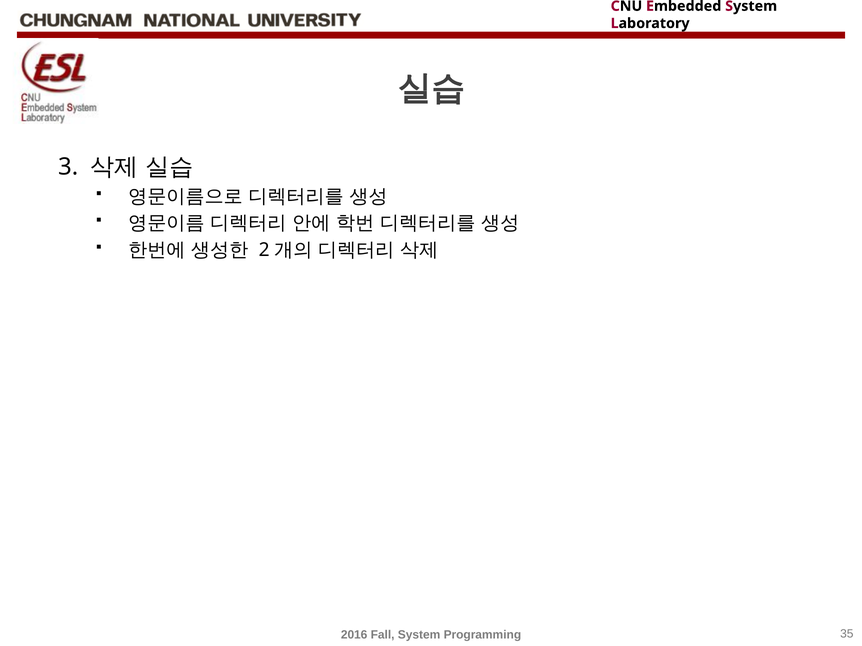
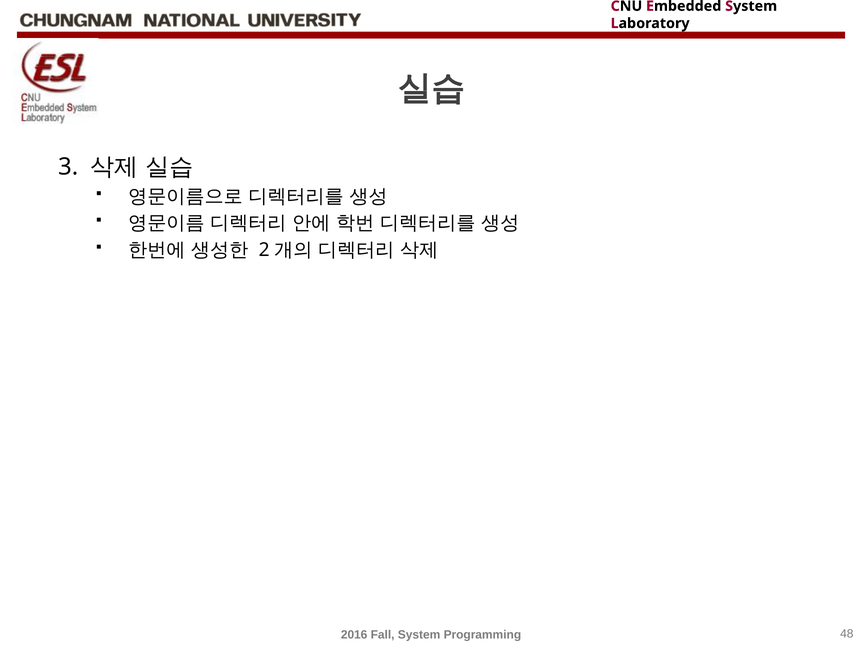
35: 35 -> 48
